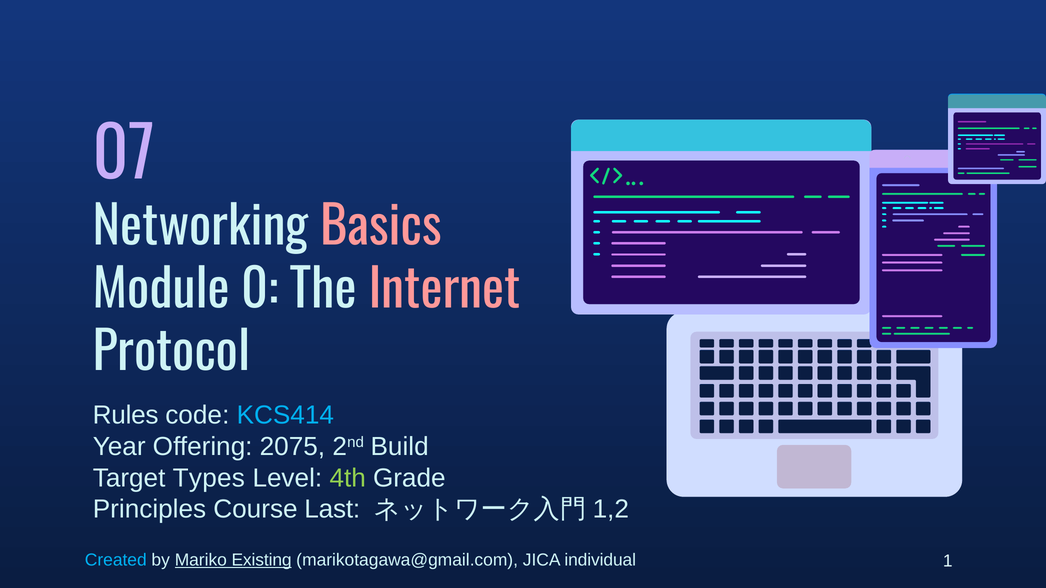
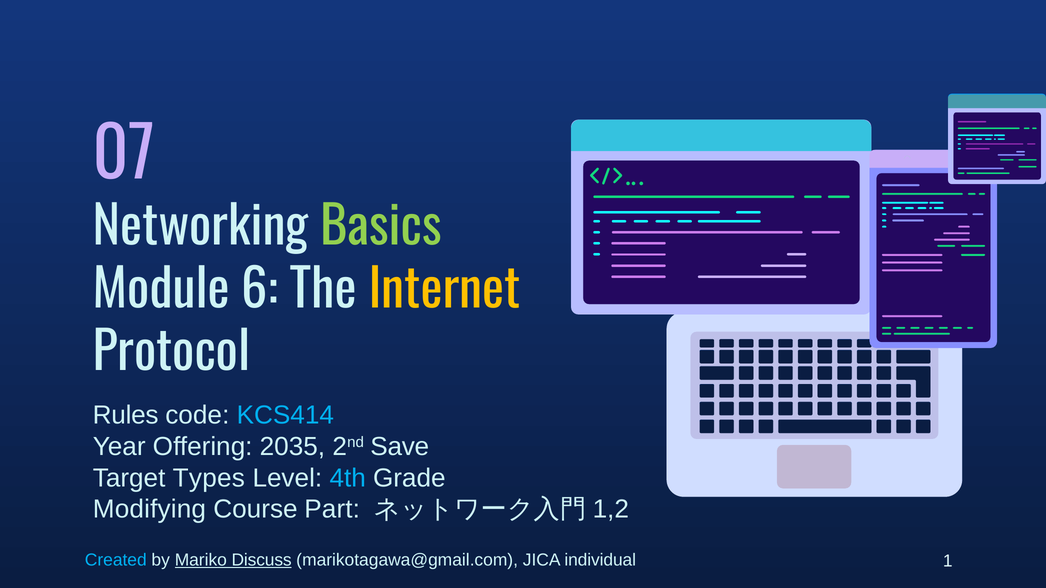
Basics colour: pink -> light green
0: 0 -> 6
Internet colour: pink -> yellow
2075: 2075 -> 2035
Build: Build -> Save
4th colour: light green -> light blue
Principles: Principles -> Modifying
Last: Last -> Part
Existing: Existing -> Discuss
